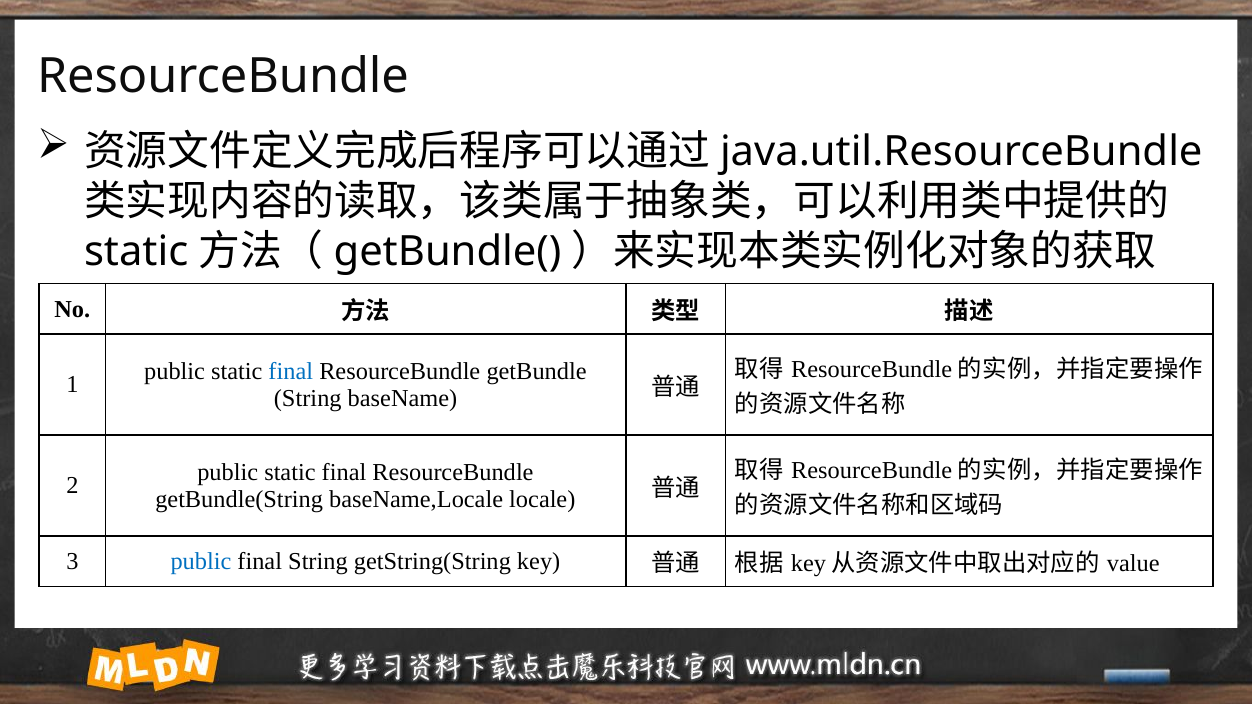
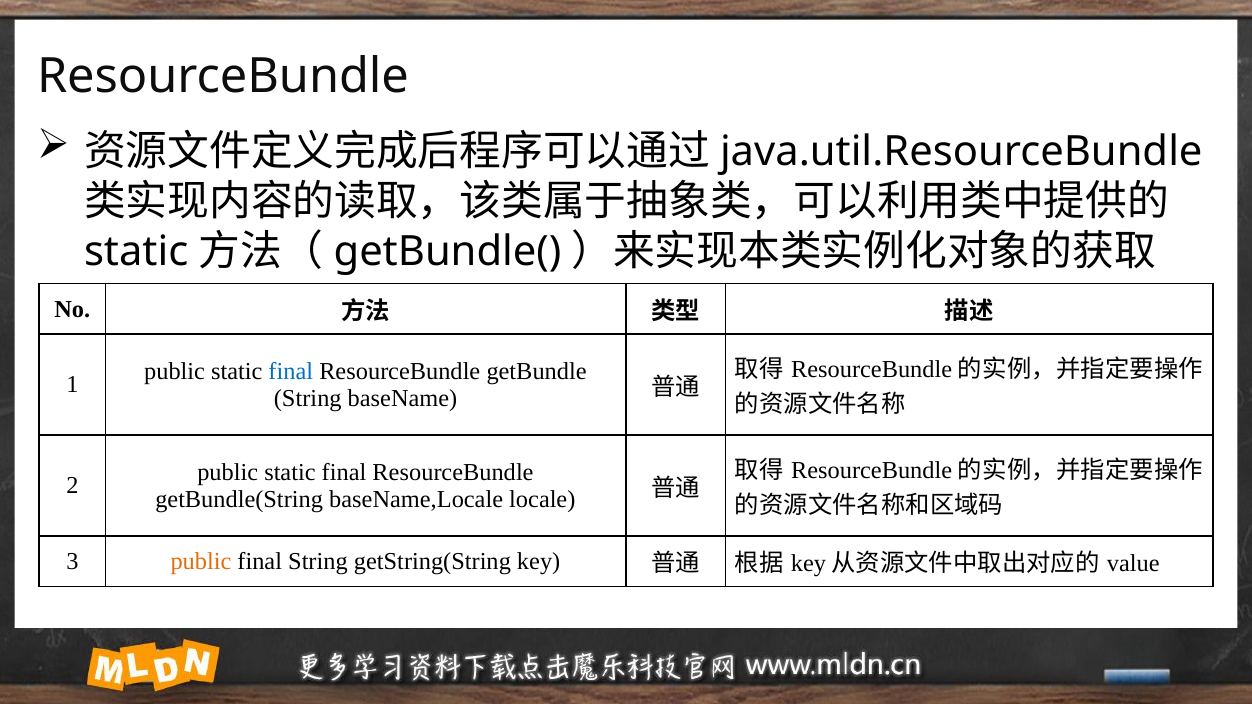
public at (201, 562) colour: blue -> orange
